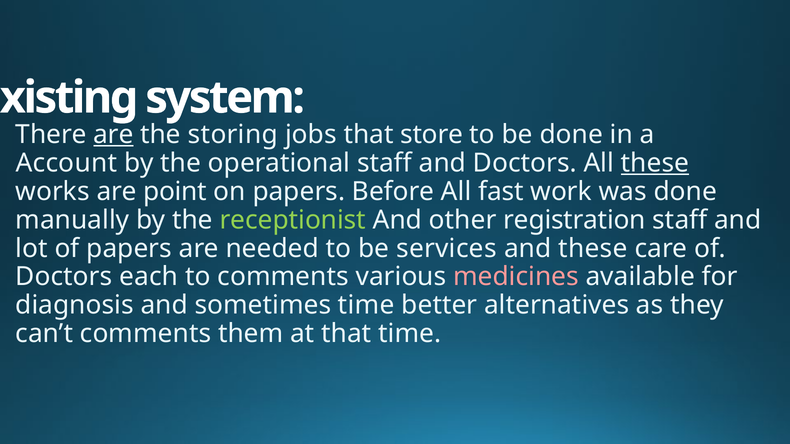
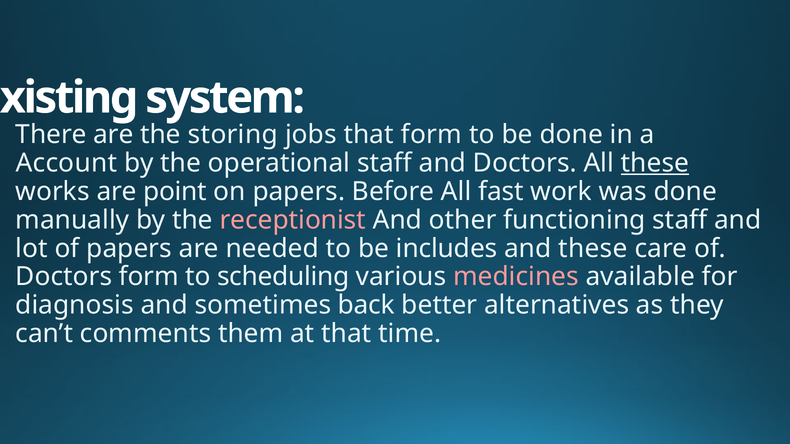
are at (113, 135) underline: present -> none
that store: store -> form
receptionist colour: light green -> pink
registration: registration -> functioning
services: services -> includes
Doctors each: each -> form
to comments: comments -> scheduling
sometimes time: time -> back
